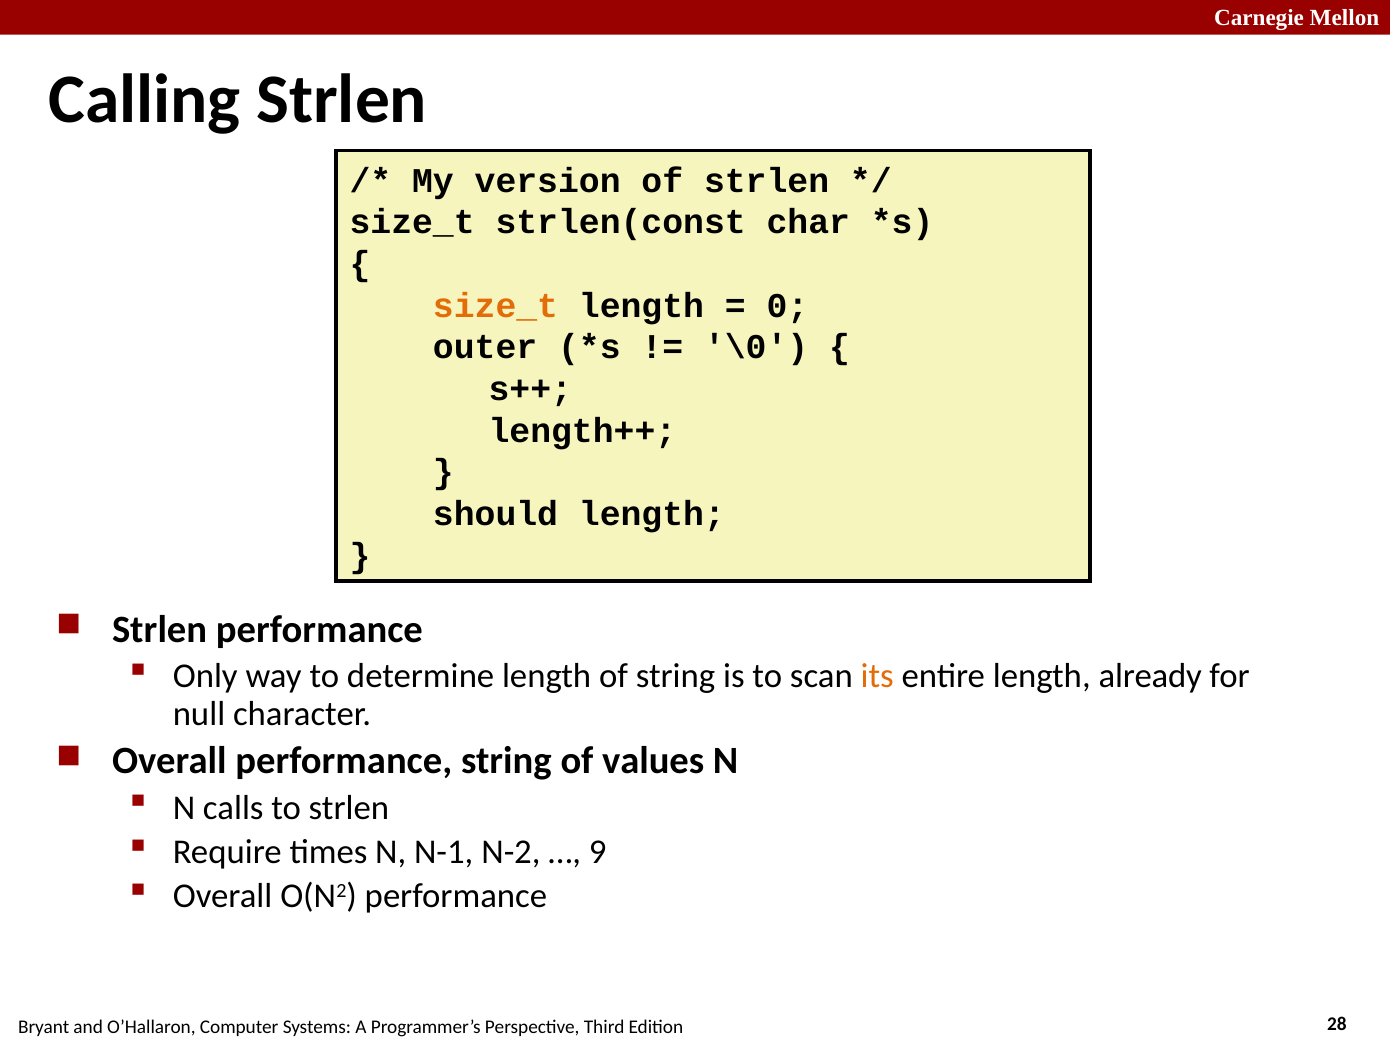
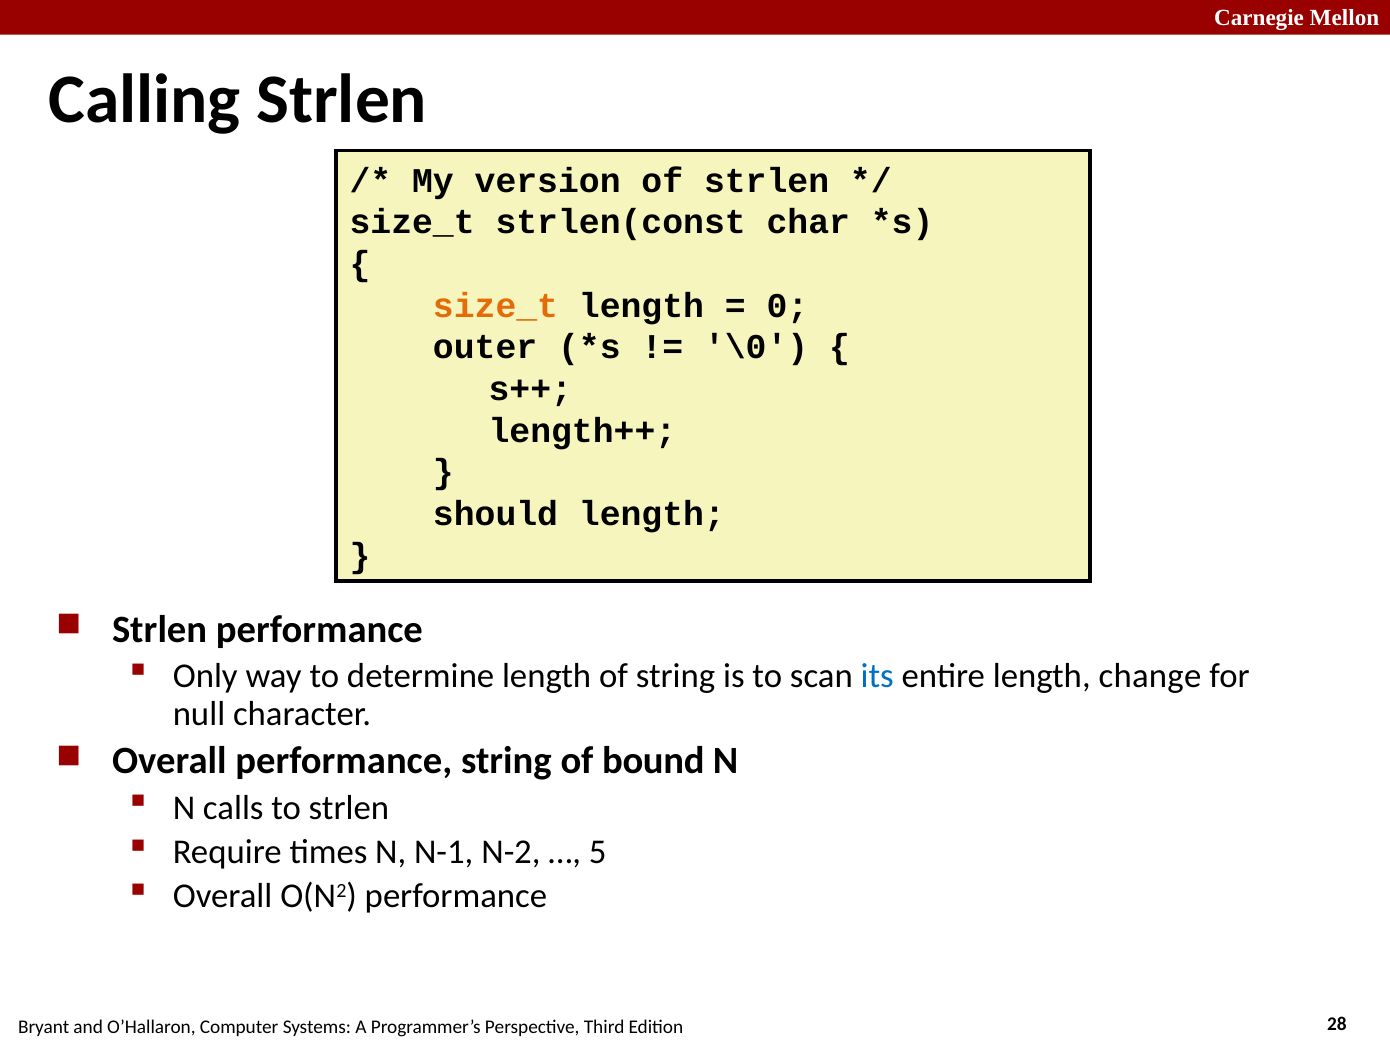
its colour: orange -> blue
already: already -> change
values: values -> bound
9: 9 -> 5
